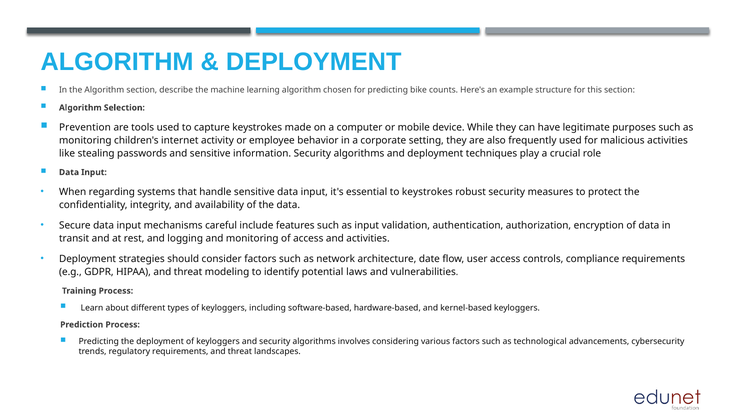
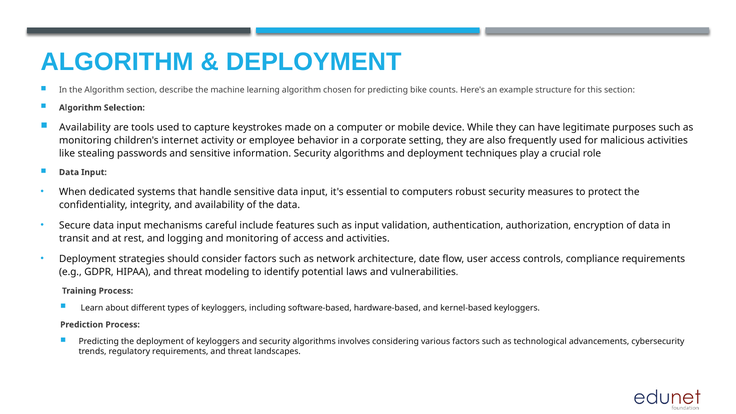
Prevention at (85, 127): Prevention -> Availability
regarding: regarding -> dedicated
to keystrokes: keystrokes -> computers
